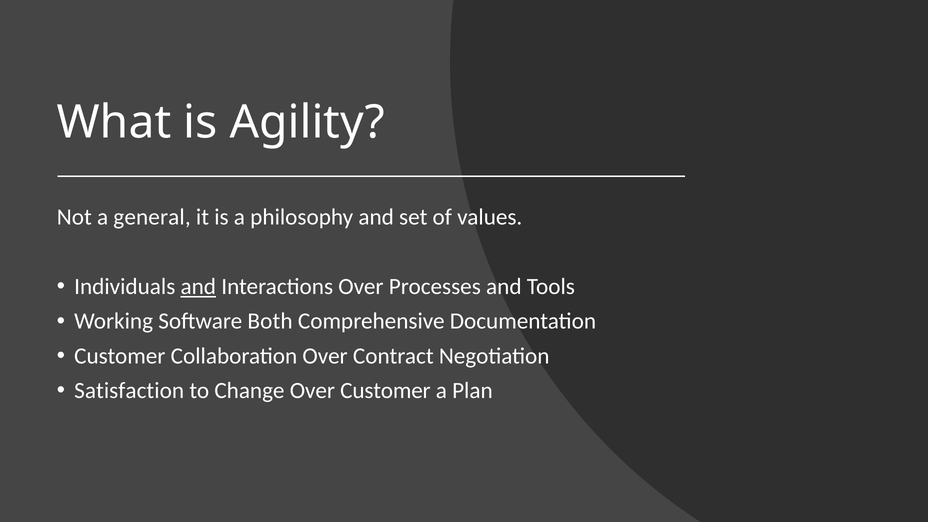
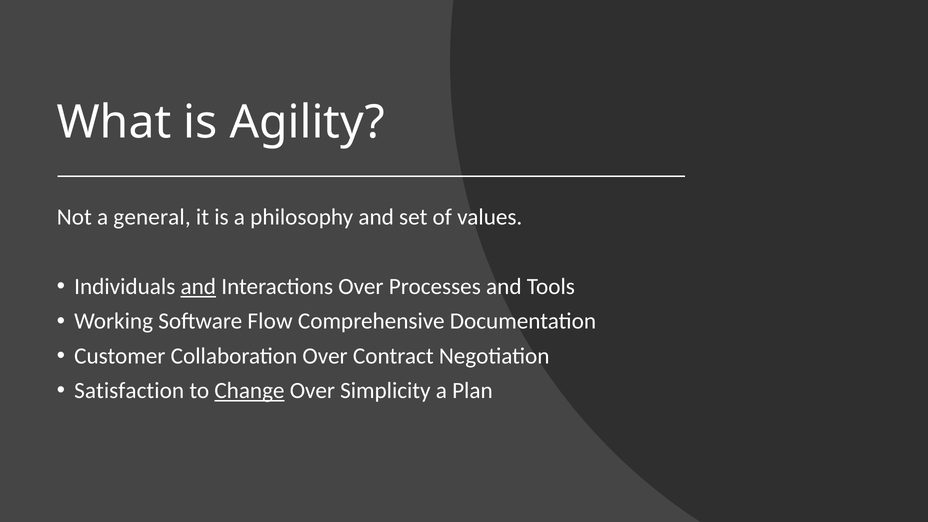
Both: Both -> Flow
Change underline: none -> present
Over Customer: Customer -> Simplicity
